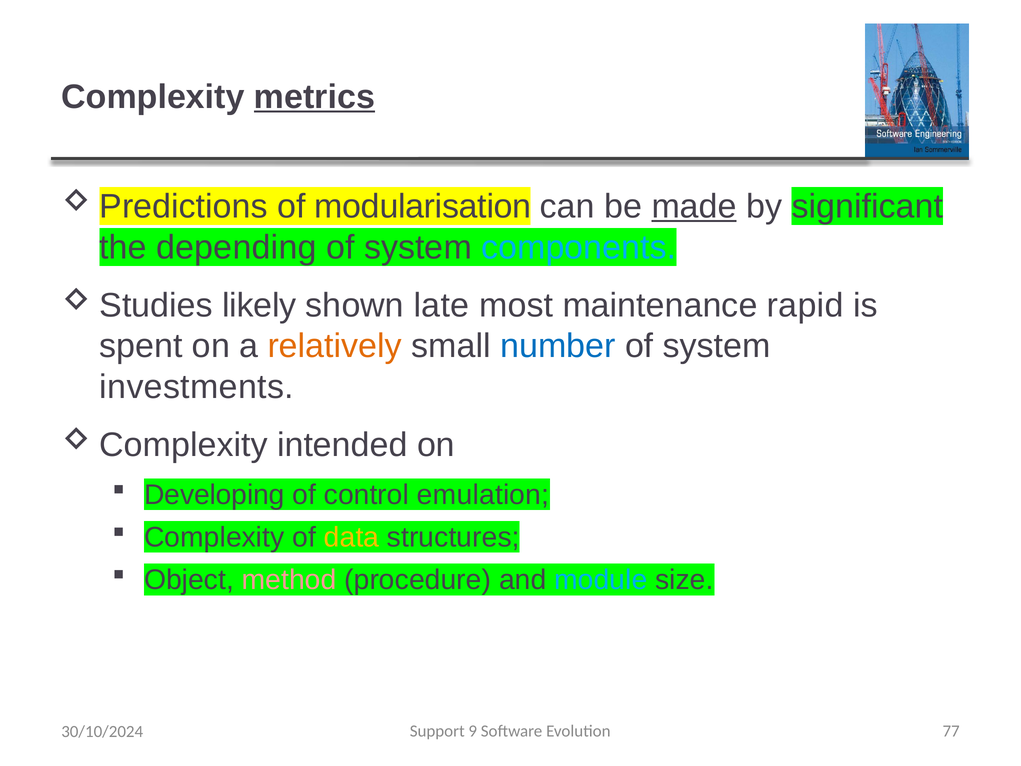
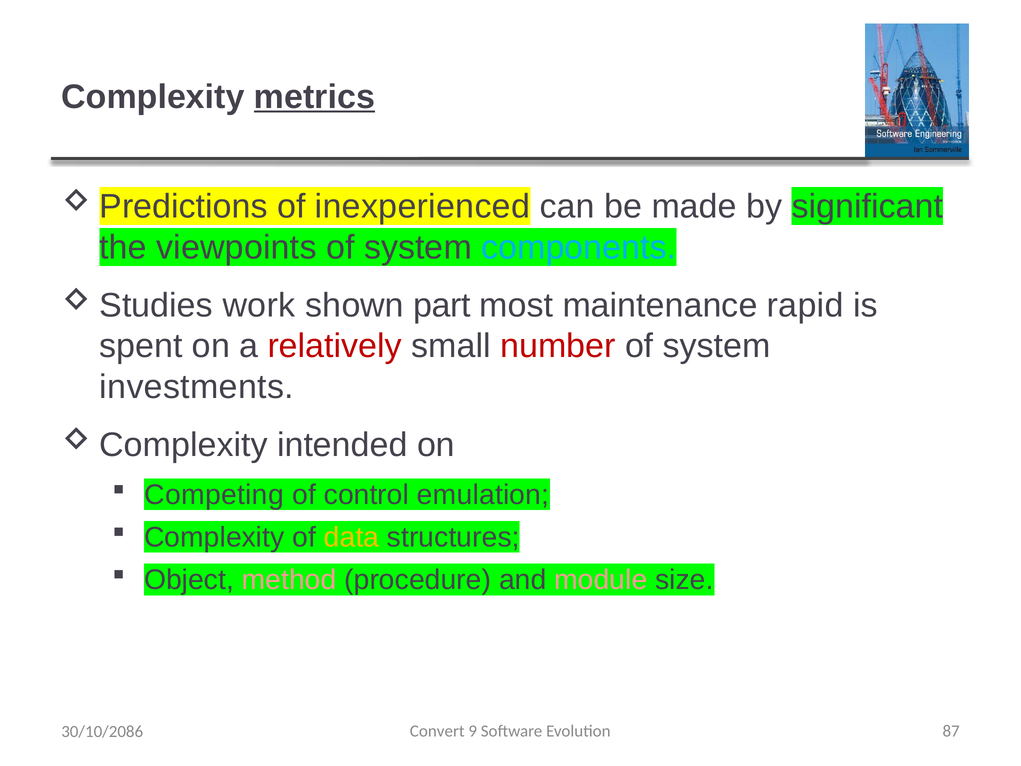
modularisation: modularisation -> inexperienced
made underline: present -> none
depending: depending -> viewpoints
likely: likely -> work
late: late -> part
relatively colour: orange -> red
number colour: blue -> red
Developing: Developing -> Competing
module colour: light blue -> pink
Support: Support -> Convert
77: 77 -> 87
30/10/2024: 30/10/2024 -> 30/10/2086
